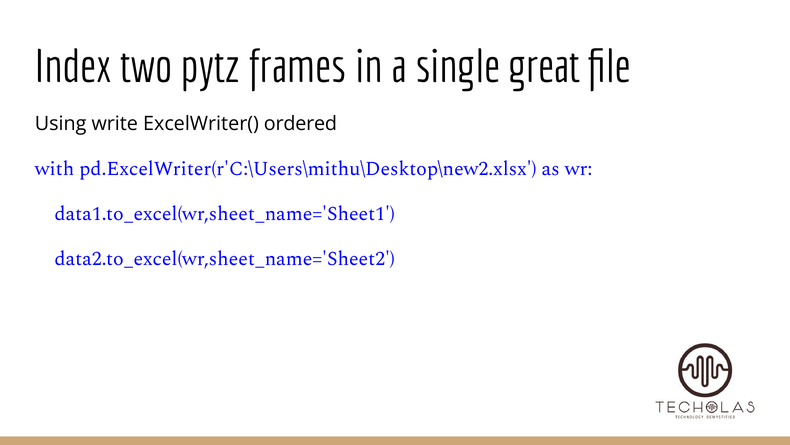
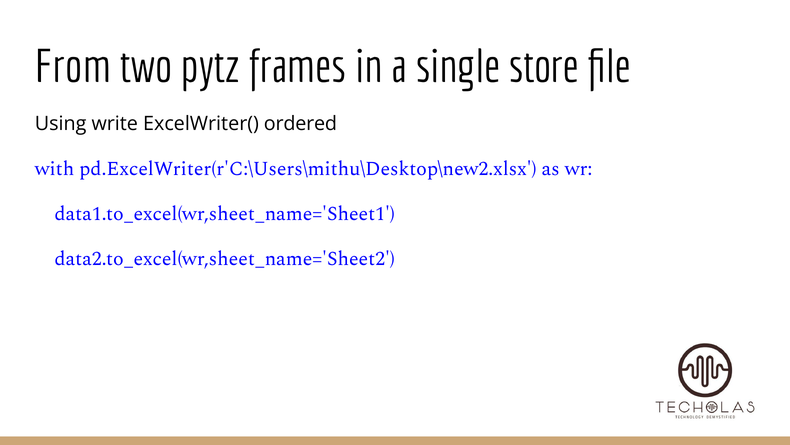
Index: Index -> From
great: great -> store
